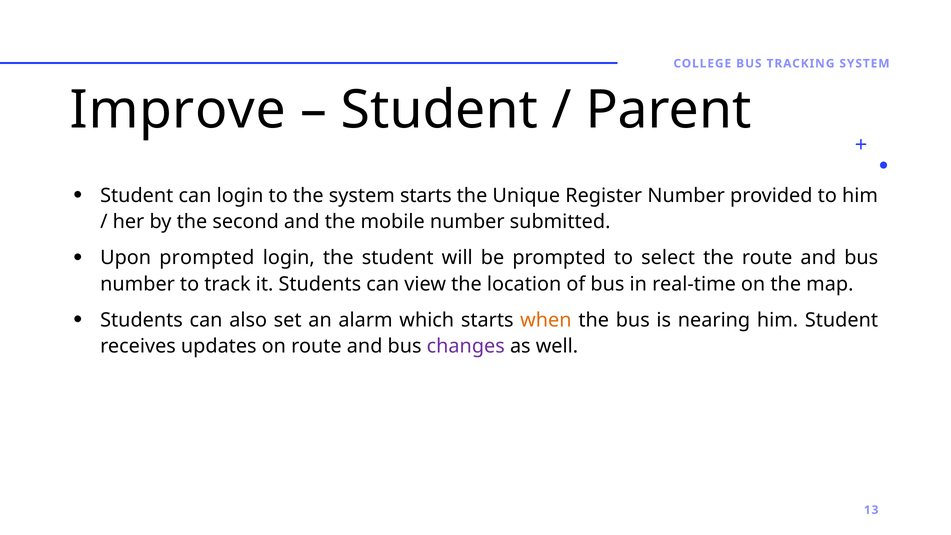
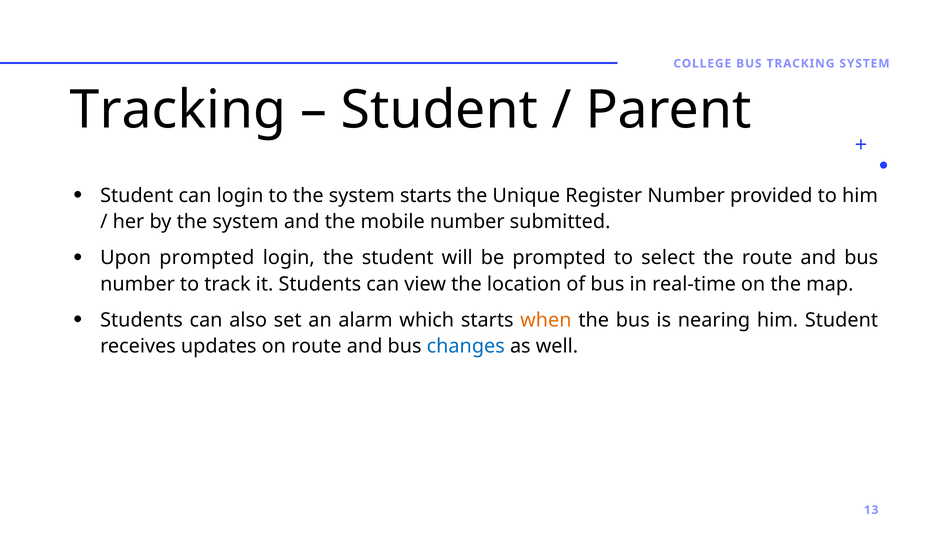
Improve at (178, 110): Improve -> Tracking
by the second: second -> system
changes colour: purple -> blue
